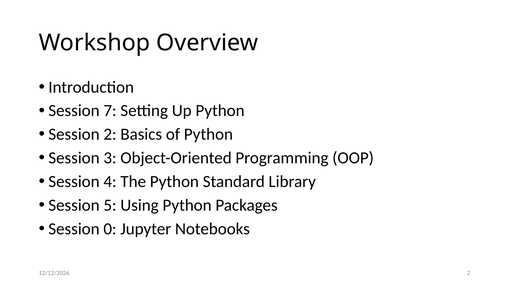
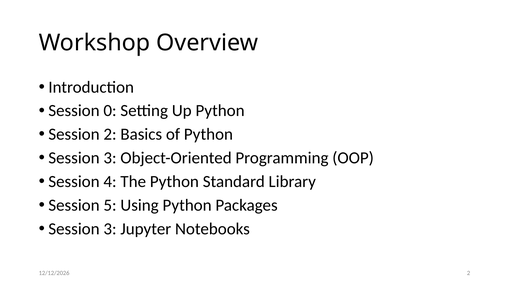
7: 7 -> 0
0 at (110, 229): 0 -> 3
